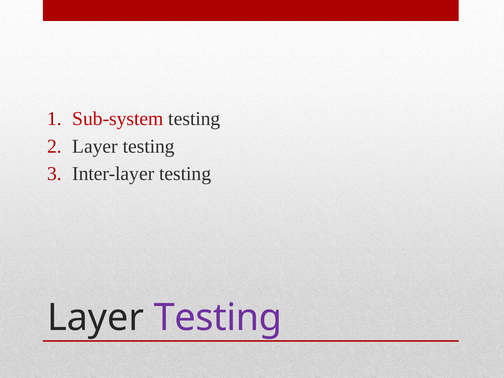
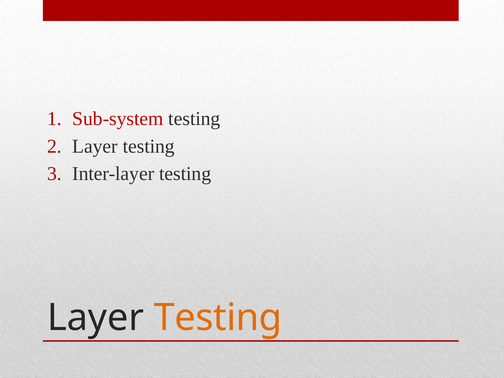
Testing at (218, 318) colour: purple -> orange
